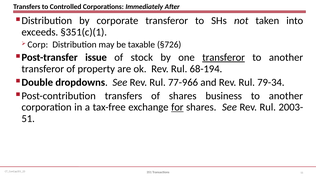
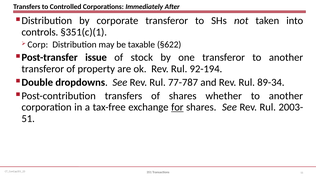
exceeds: exceeds -> controls
§726: §726 -> §622
transferor at (224, 57) underline: present -> none
68-194: 68-194 -> 92-194
77-966: 77-966 -> 77-787
79-34: 79-34 -> 89-34
business: business -> whether
